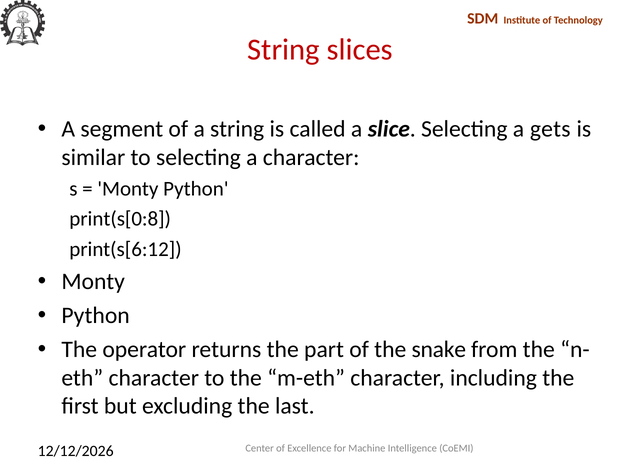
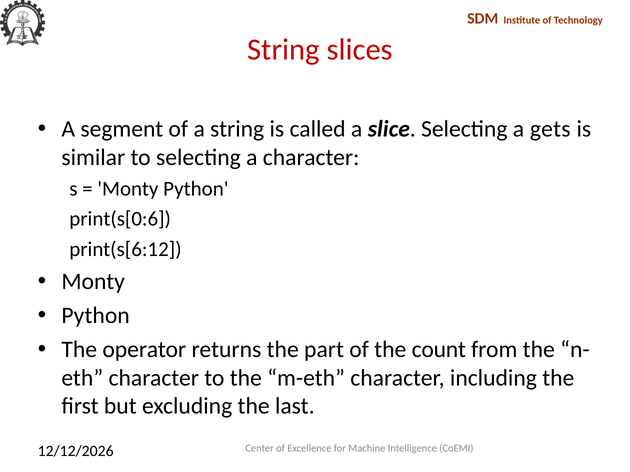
print(s[0:8: print(s[0:8 -> print(s[0:6
snake: snake -> count
